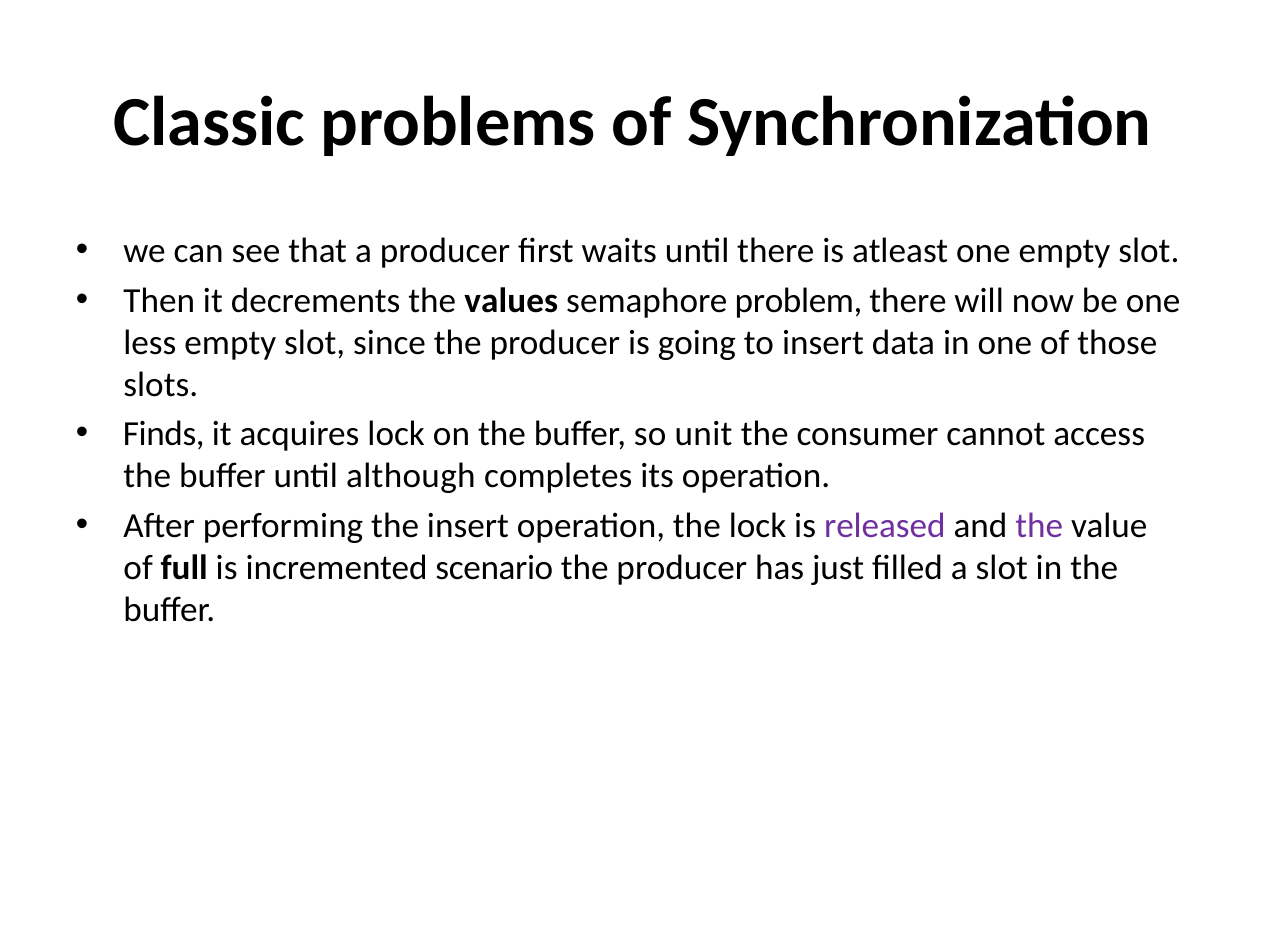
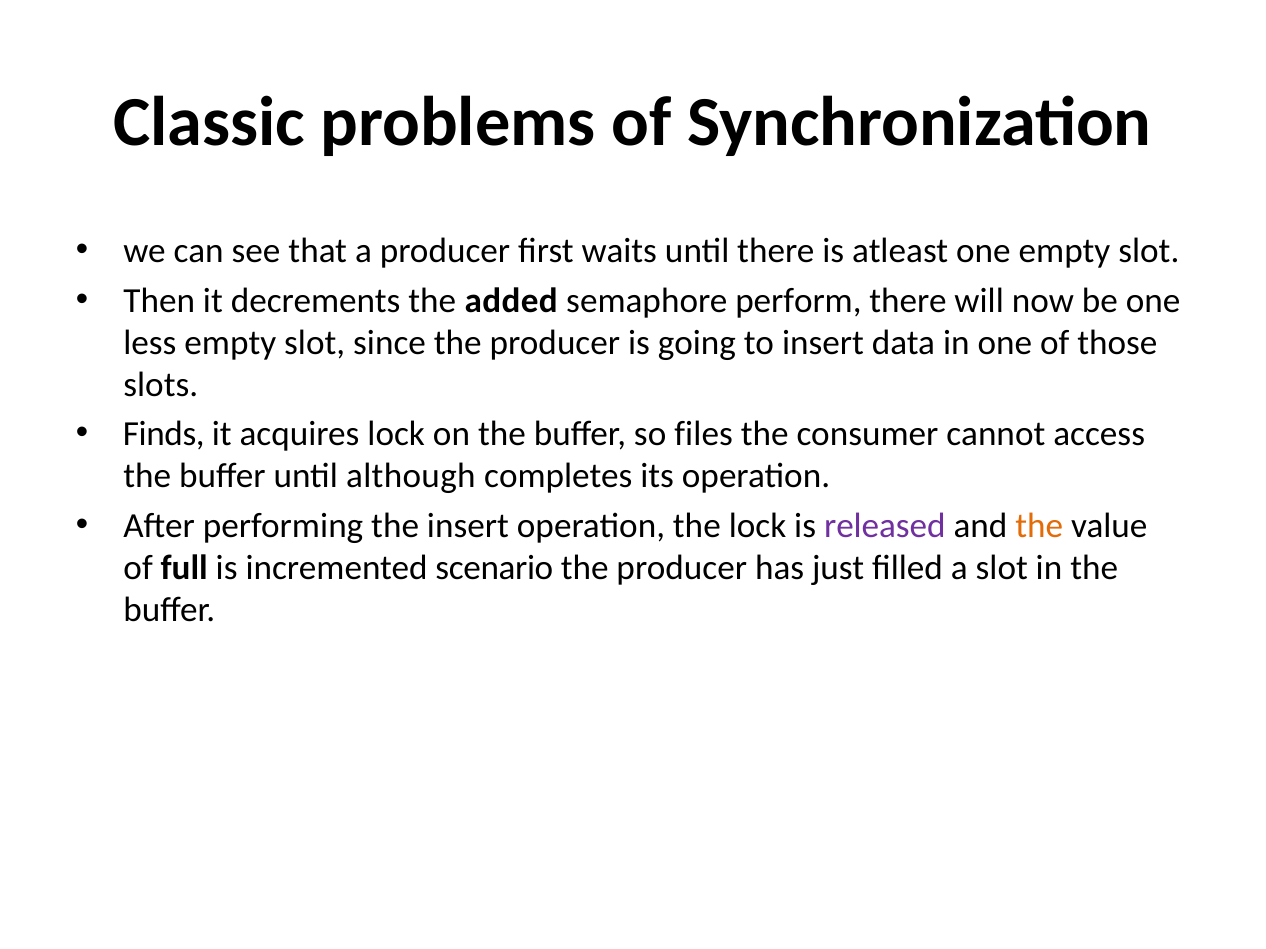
values: values -> added
problem: problem -> perform
unit: unit -> files
the at (1039, 526) colour: purple -> orange
